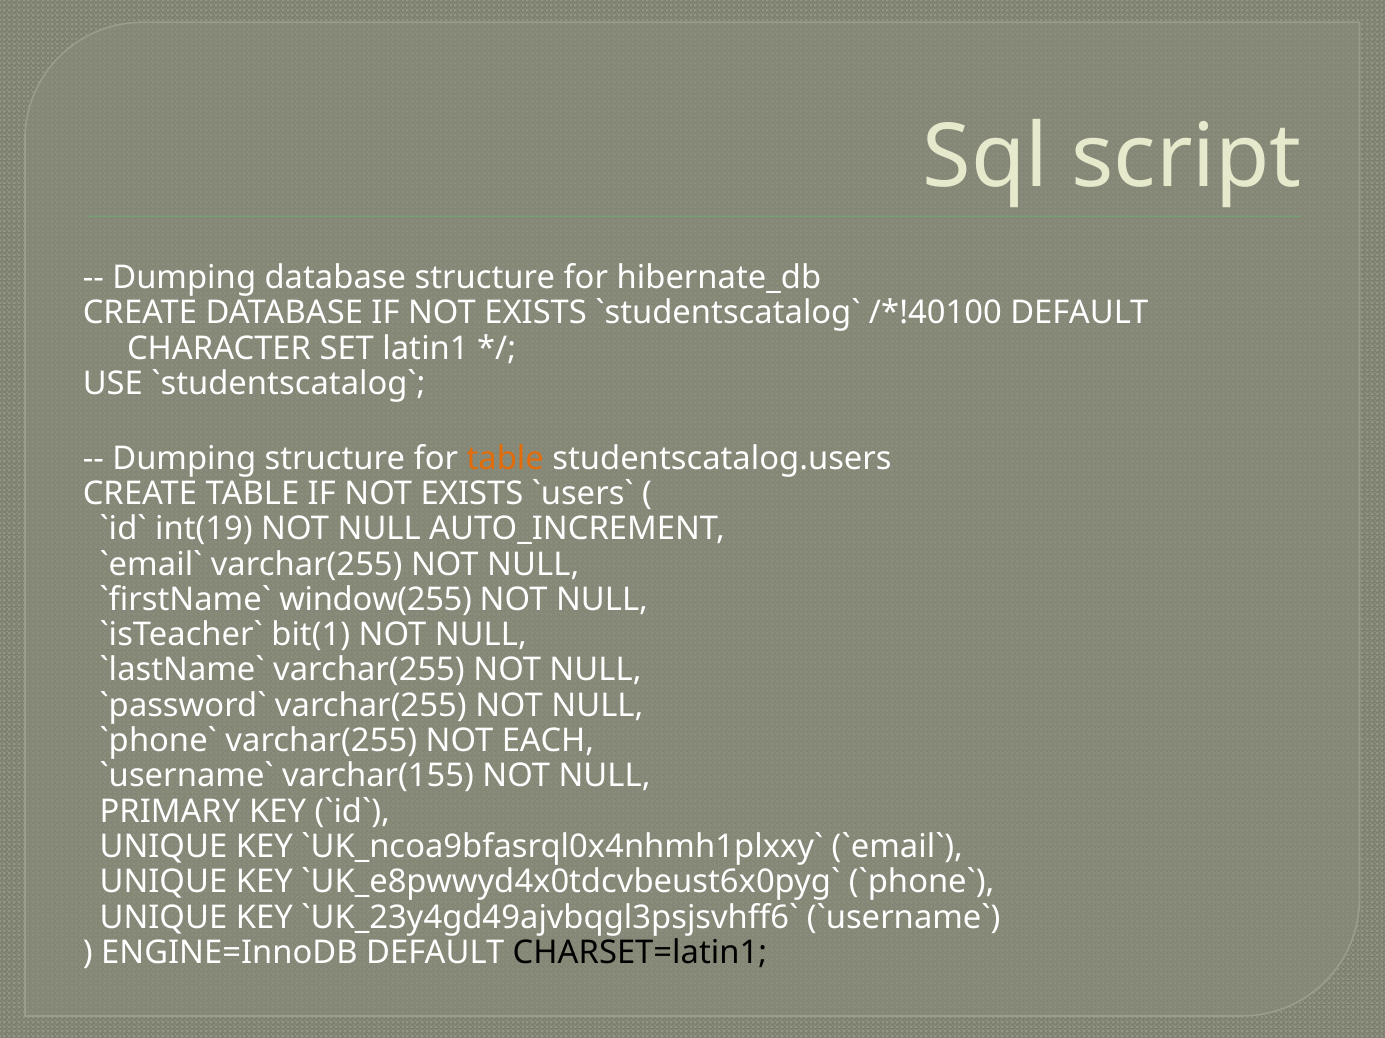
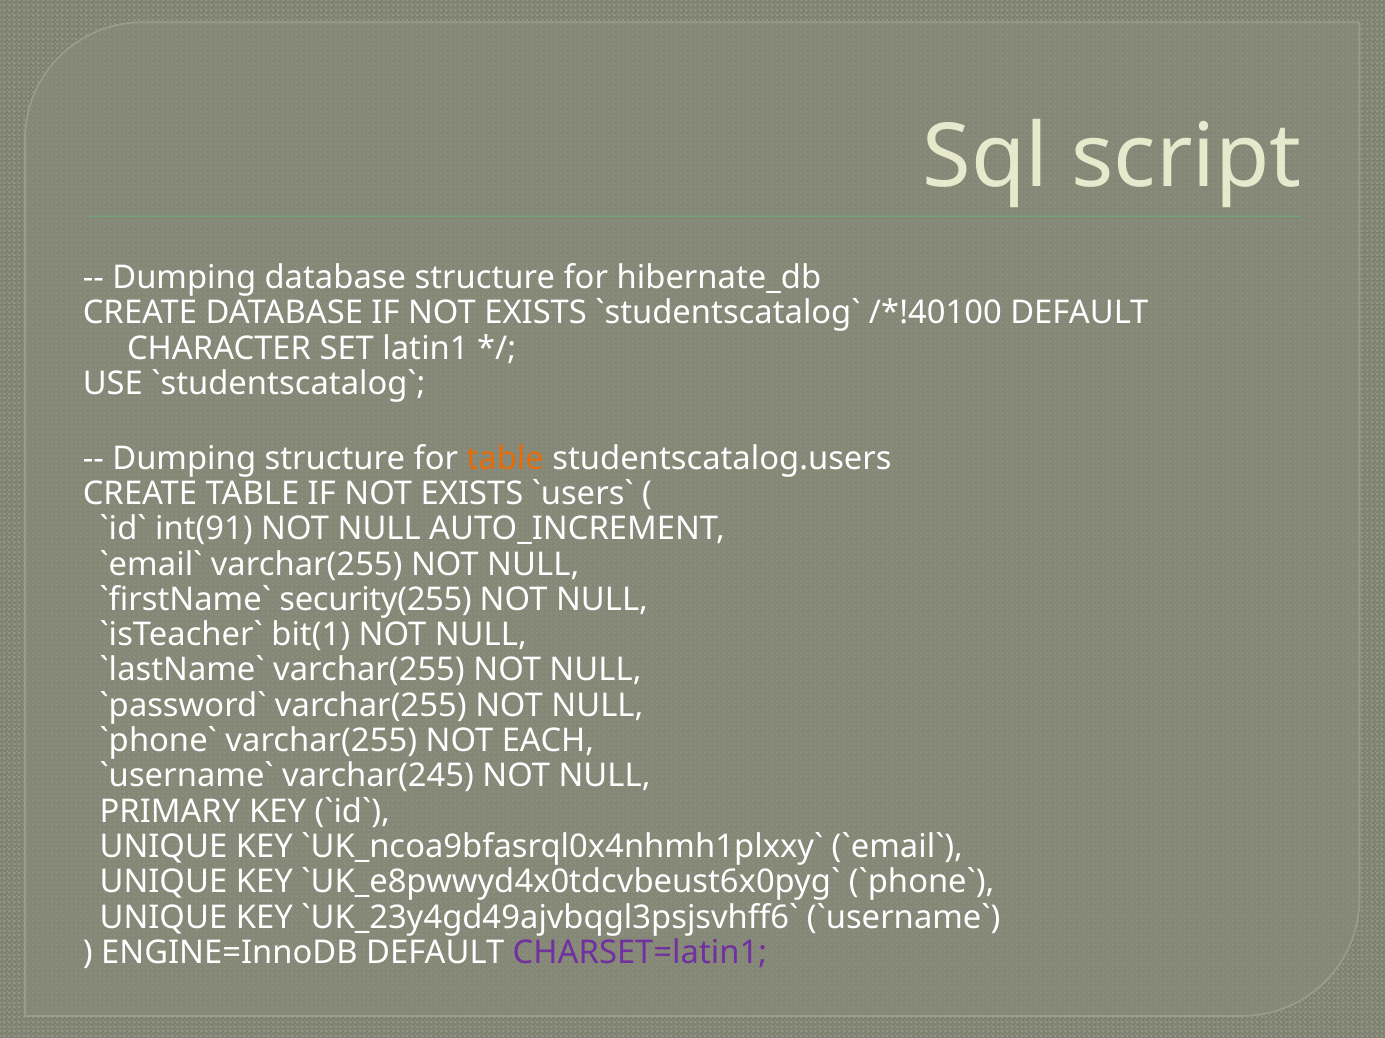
int(19: int(19 -> int(91
window(255: window(255 -> security(255
varchar(155: varchar(155 -> varchar(245
CHARSET=latin1 colour: black -> purple
